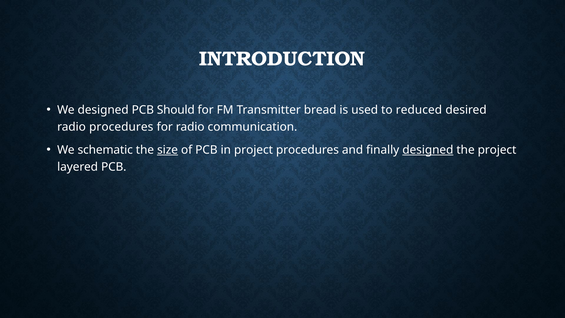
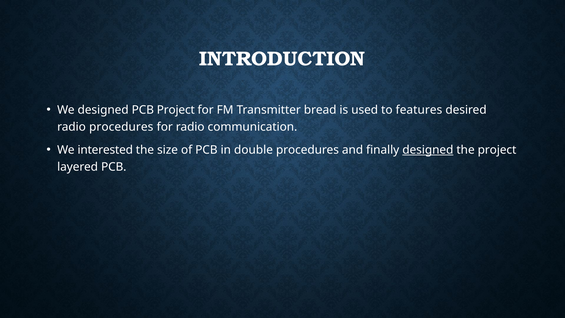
PCB Should: Should -> Project
reduced: reduced -> features
schematic: schematic -> interested
size underline: present -> none
in project: project -> double
